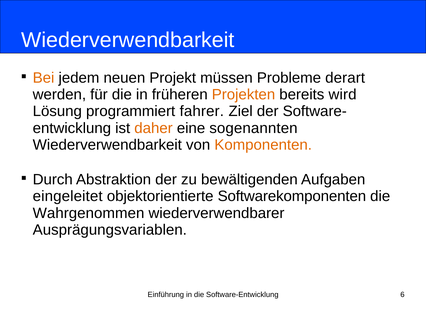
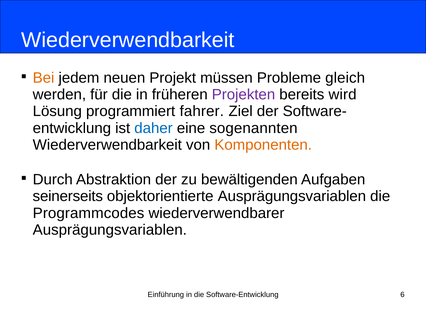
derart: derart -> gleich
Projekten colour: orange -> purple
daher colour: orange -> blue
eingeleitet: eingeleitet -> seinerseits
objektorientierte Softwarekomponenten: Softwarekomponenten -> Ausprägungsvariablen
Wahrgenommen: Wahrgenommen -> Programmcodes
